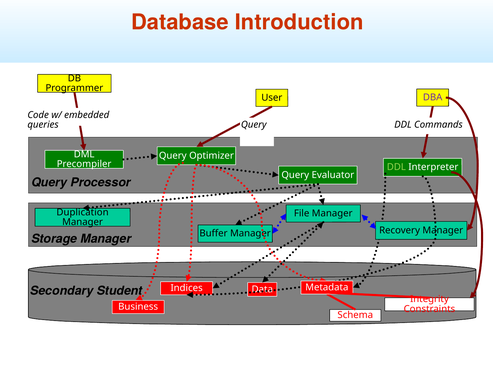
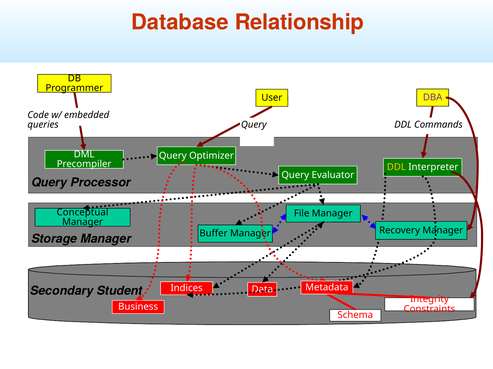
Introduction: Introduction -> Relationship
DDL at (396, 167) colour: light green -> yellow
Duplication: Duplication -> Conceptual
